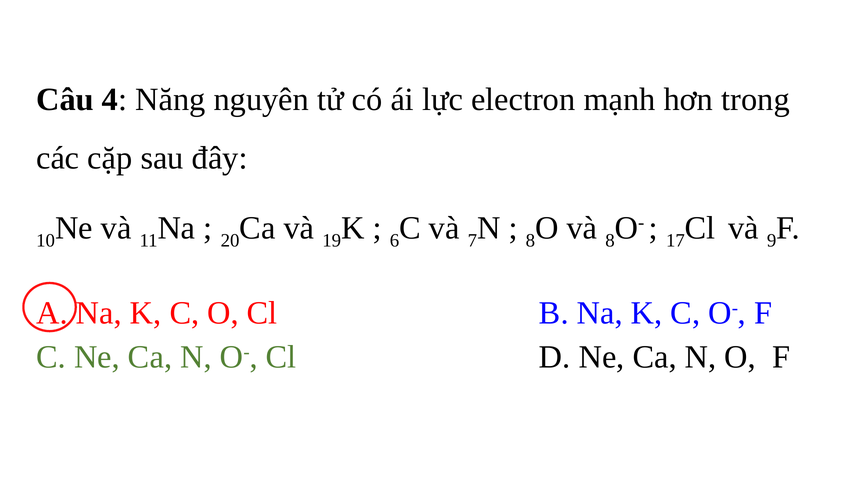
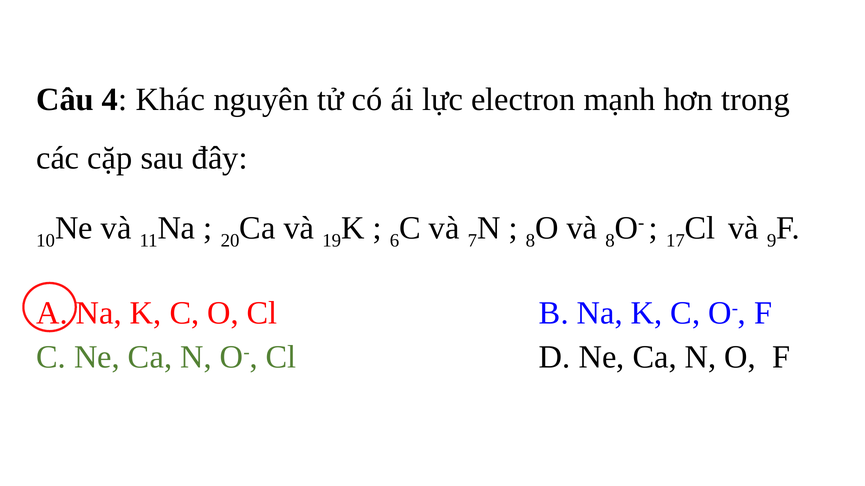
Năng: Năng -> Khác
